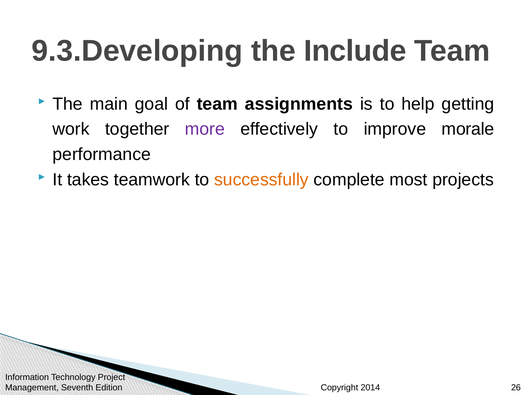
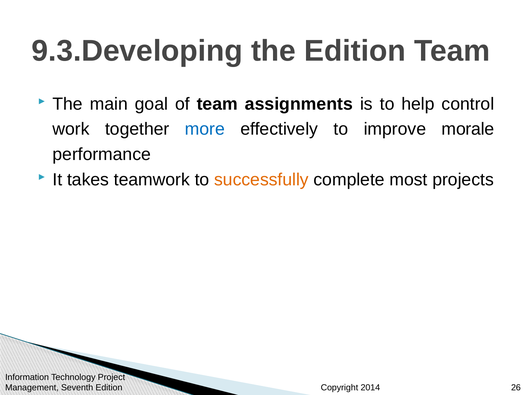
the Include: Include -> Edition
getting: getting -> control
more colour: purple -> blue
